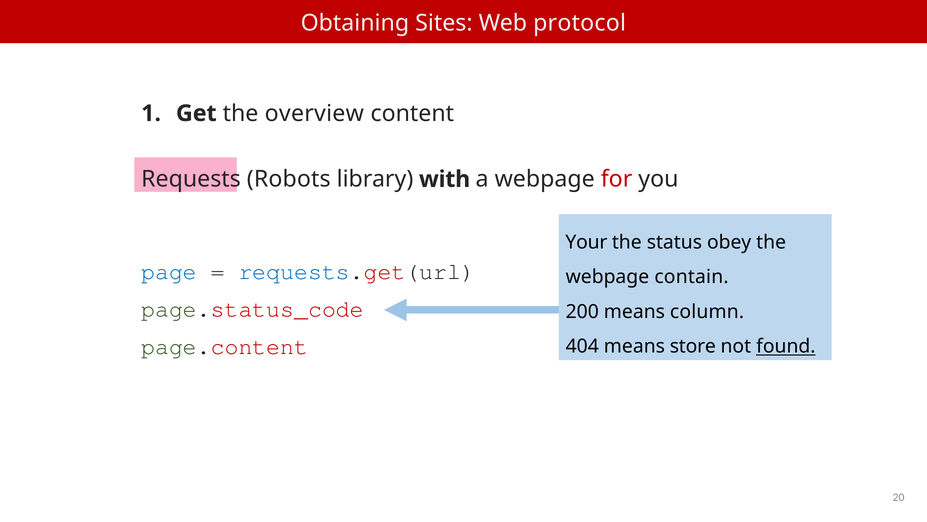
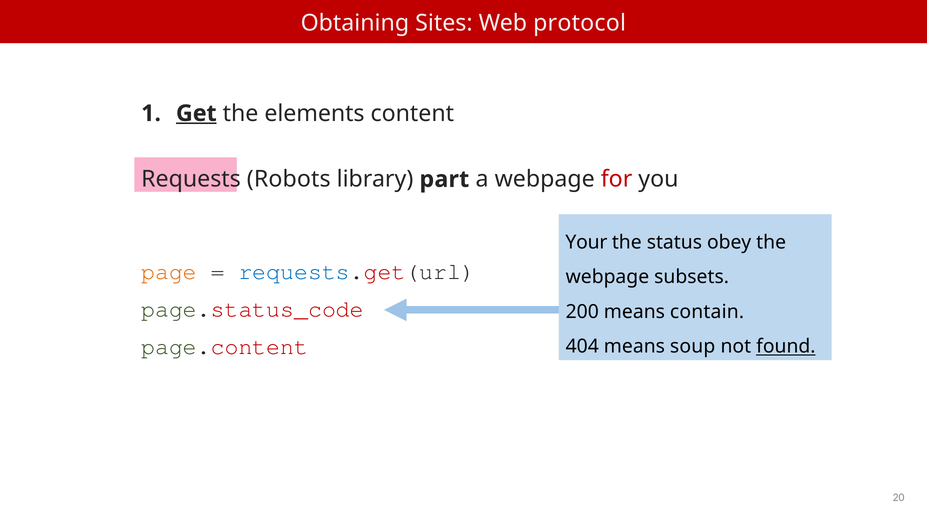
Get underline: none -> present
overview: overview -> elements
with: with -> part
page colour: blue -> orange
contain: contain -> subsets
column: column -> contain
store: store -> soup
